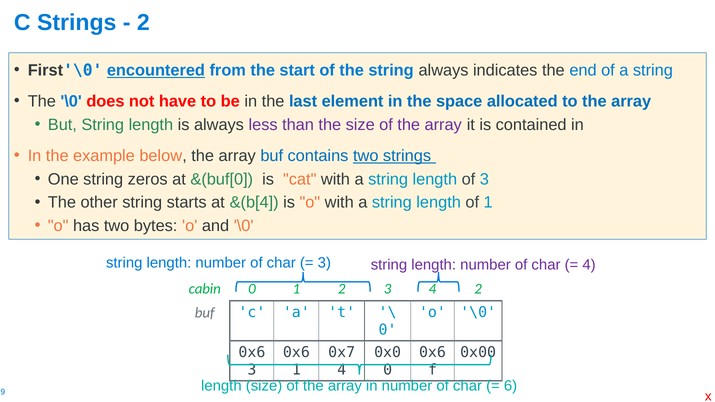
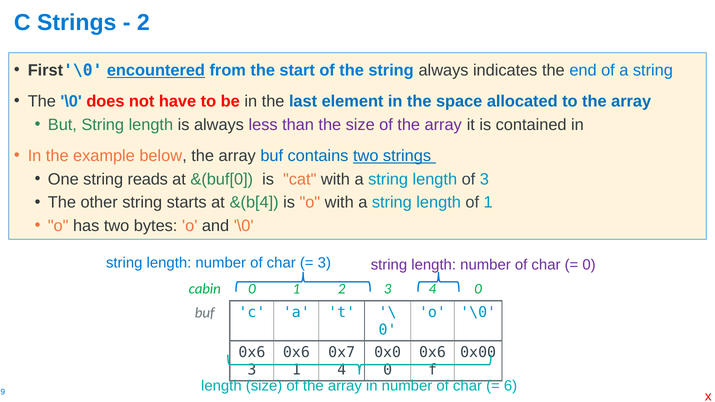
zeros: zeros -> reads
4 at (589, 265): 4 -> 0
4 2: 2 -> 0
